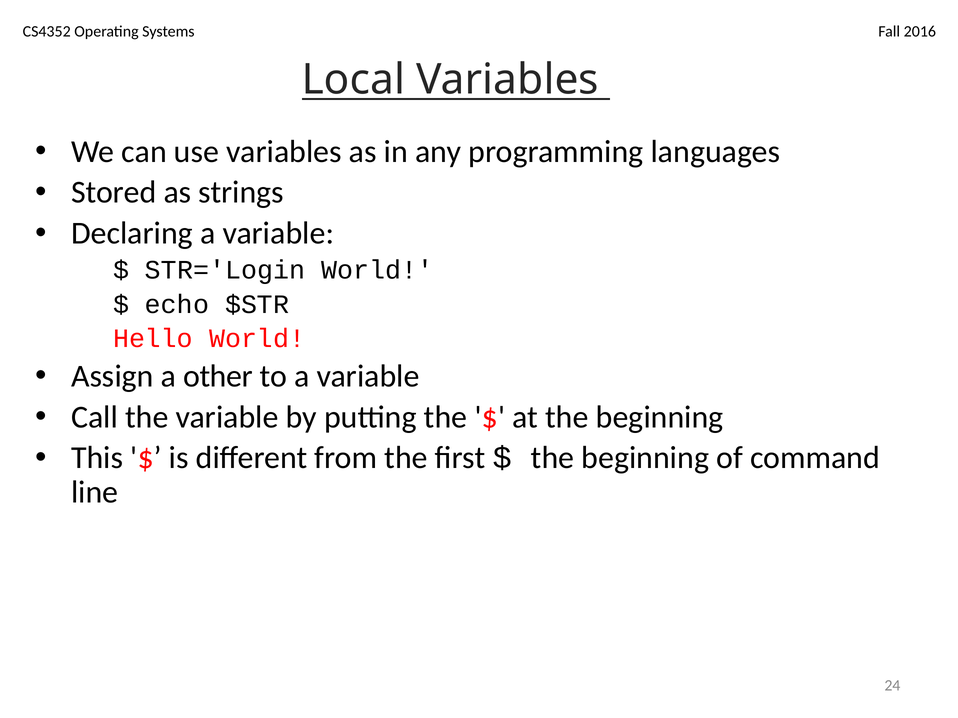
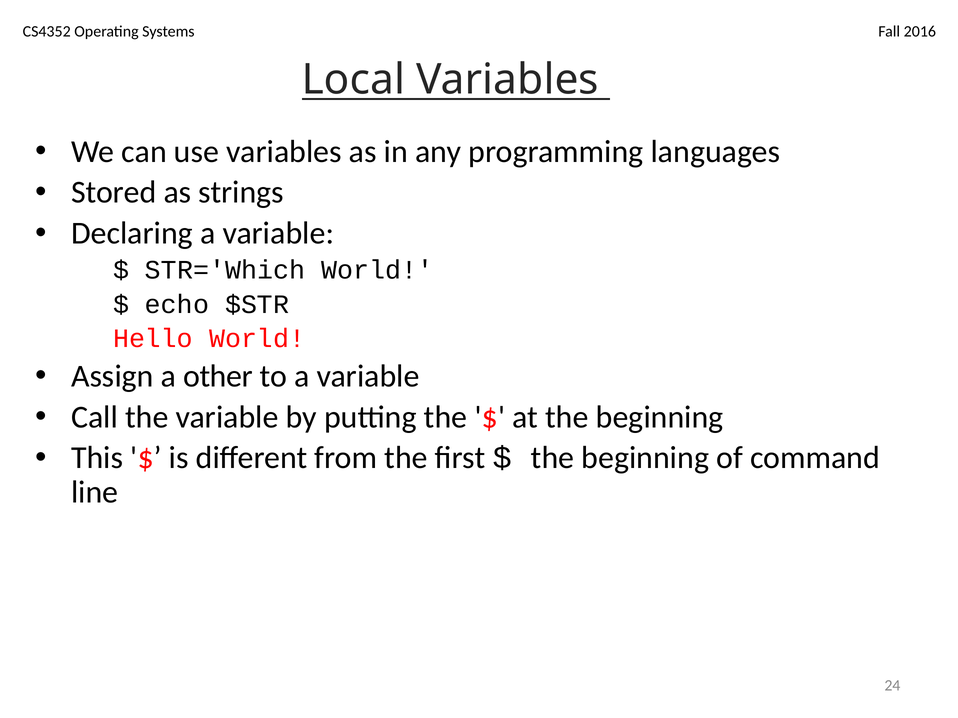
STR='Login: STR='Login -> STR='Which
